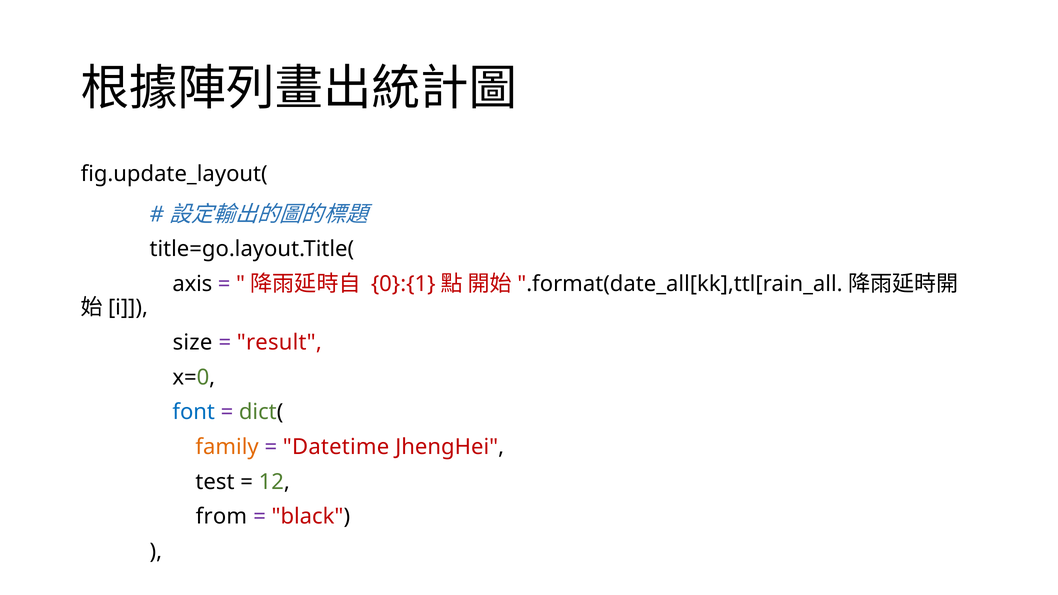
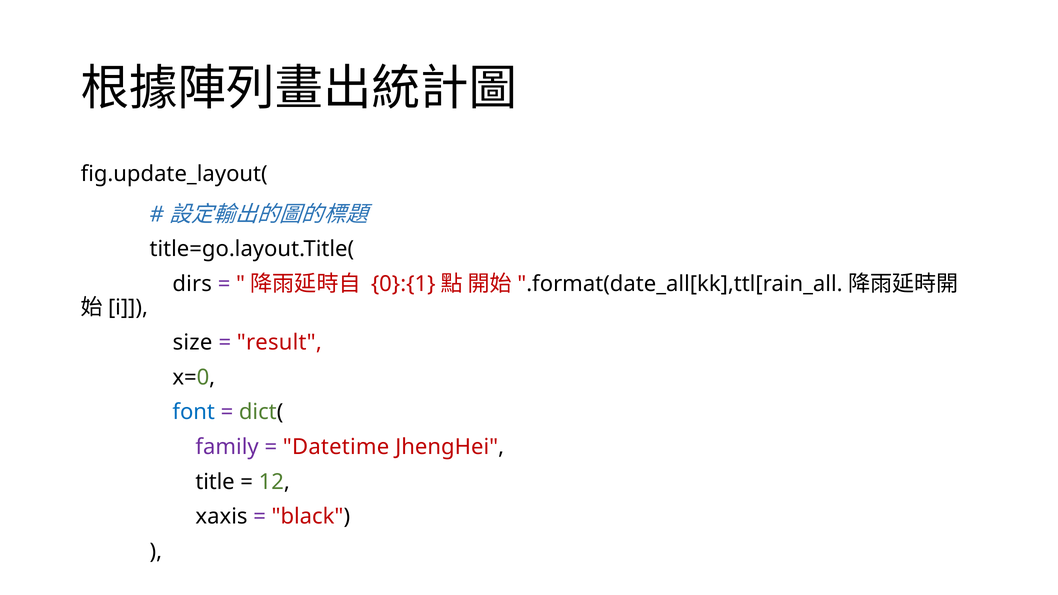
axis: axis -> dirs
family colour: orange -> purple
test: test -> title
from: from -> xaxis
